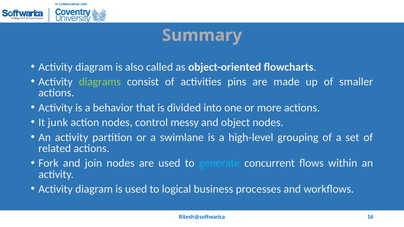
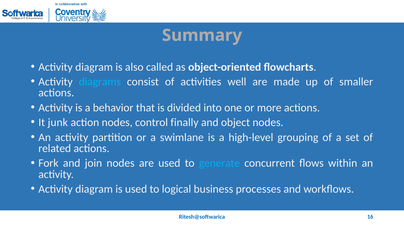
diagrams colour: light green -> light blue
pins: pins -> well
messy: messy -> finally
